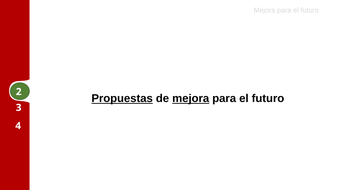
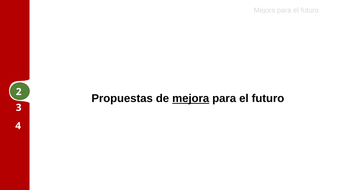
Propuestas underline: present -> none
